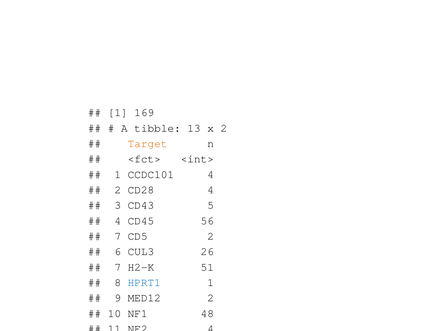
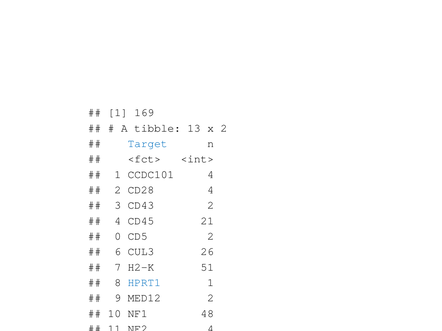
Target colour: orange -> blue
CD43 5: 5 -> 2
56: 56 -> 21
7 at (118, 237): 7 -> 0
